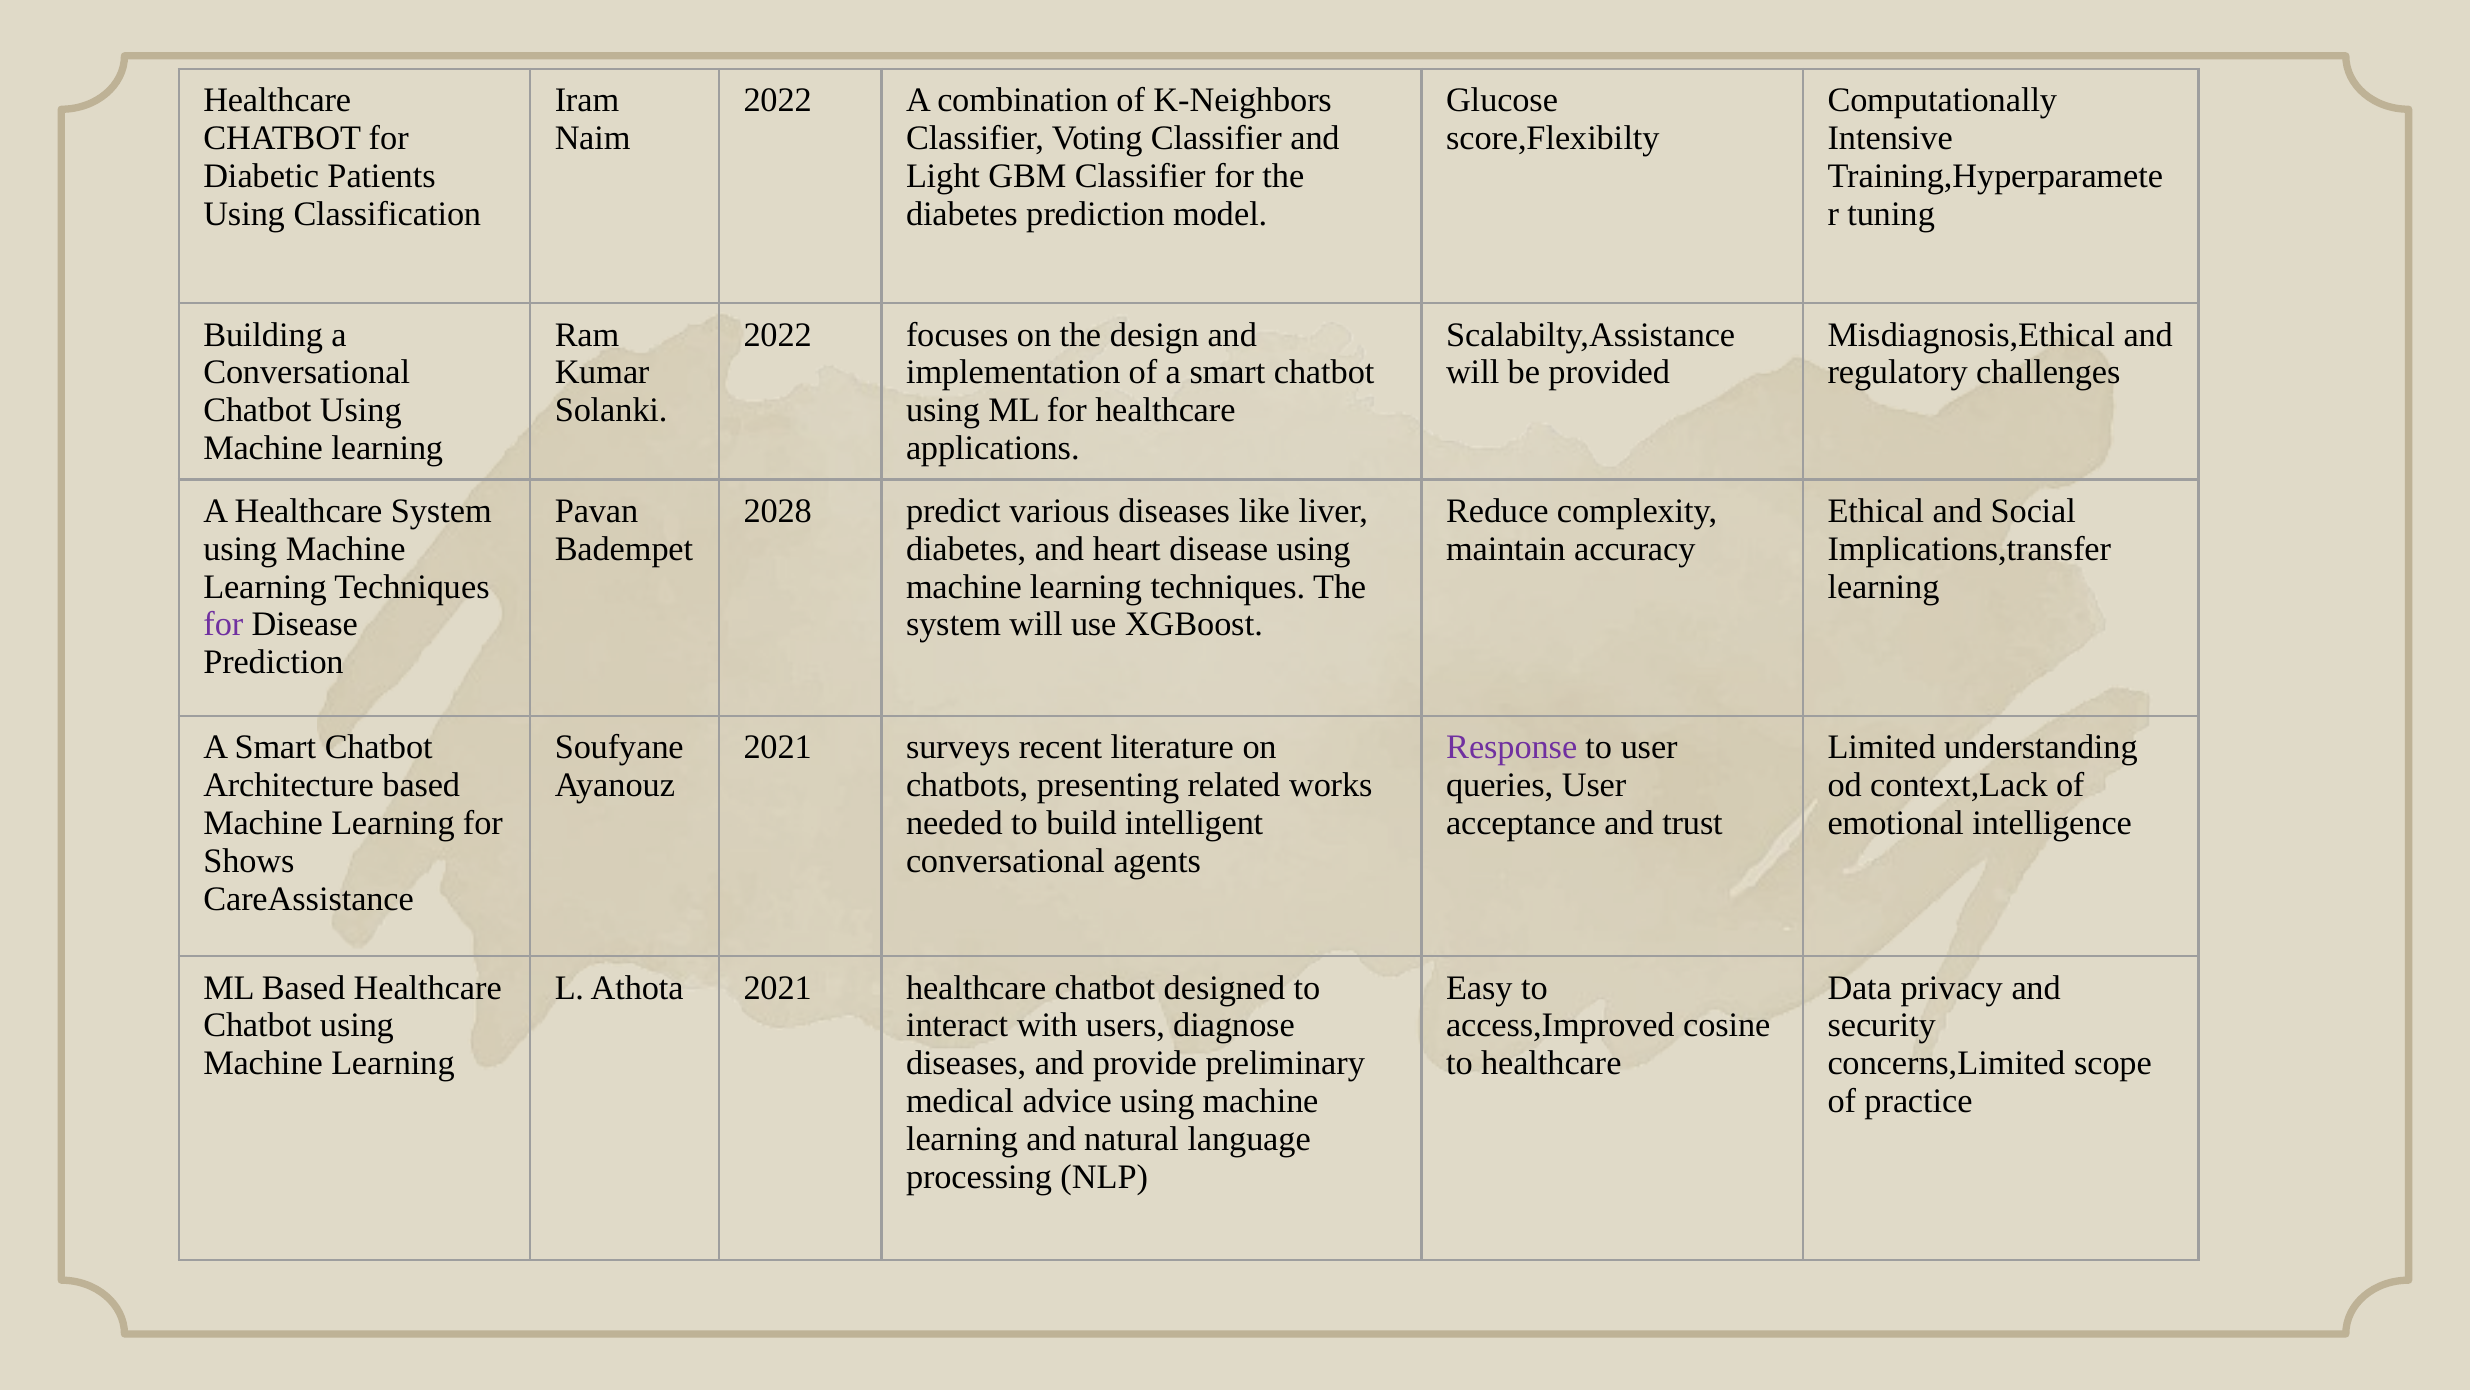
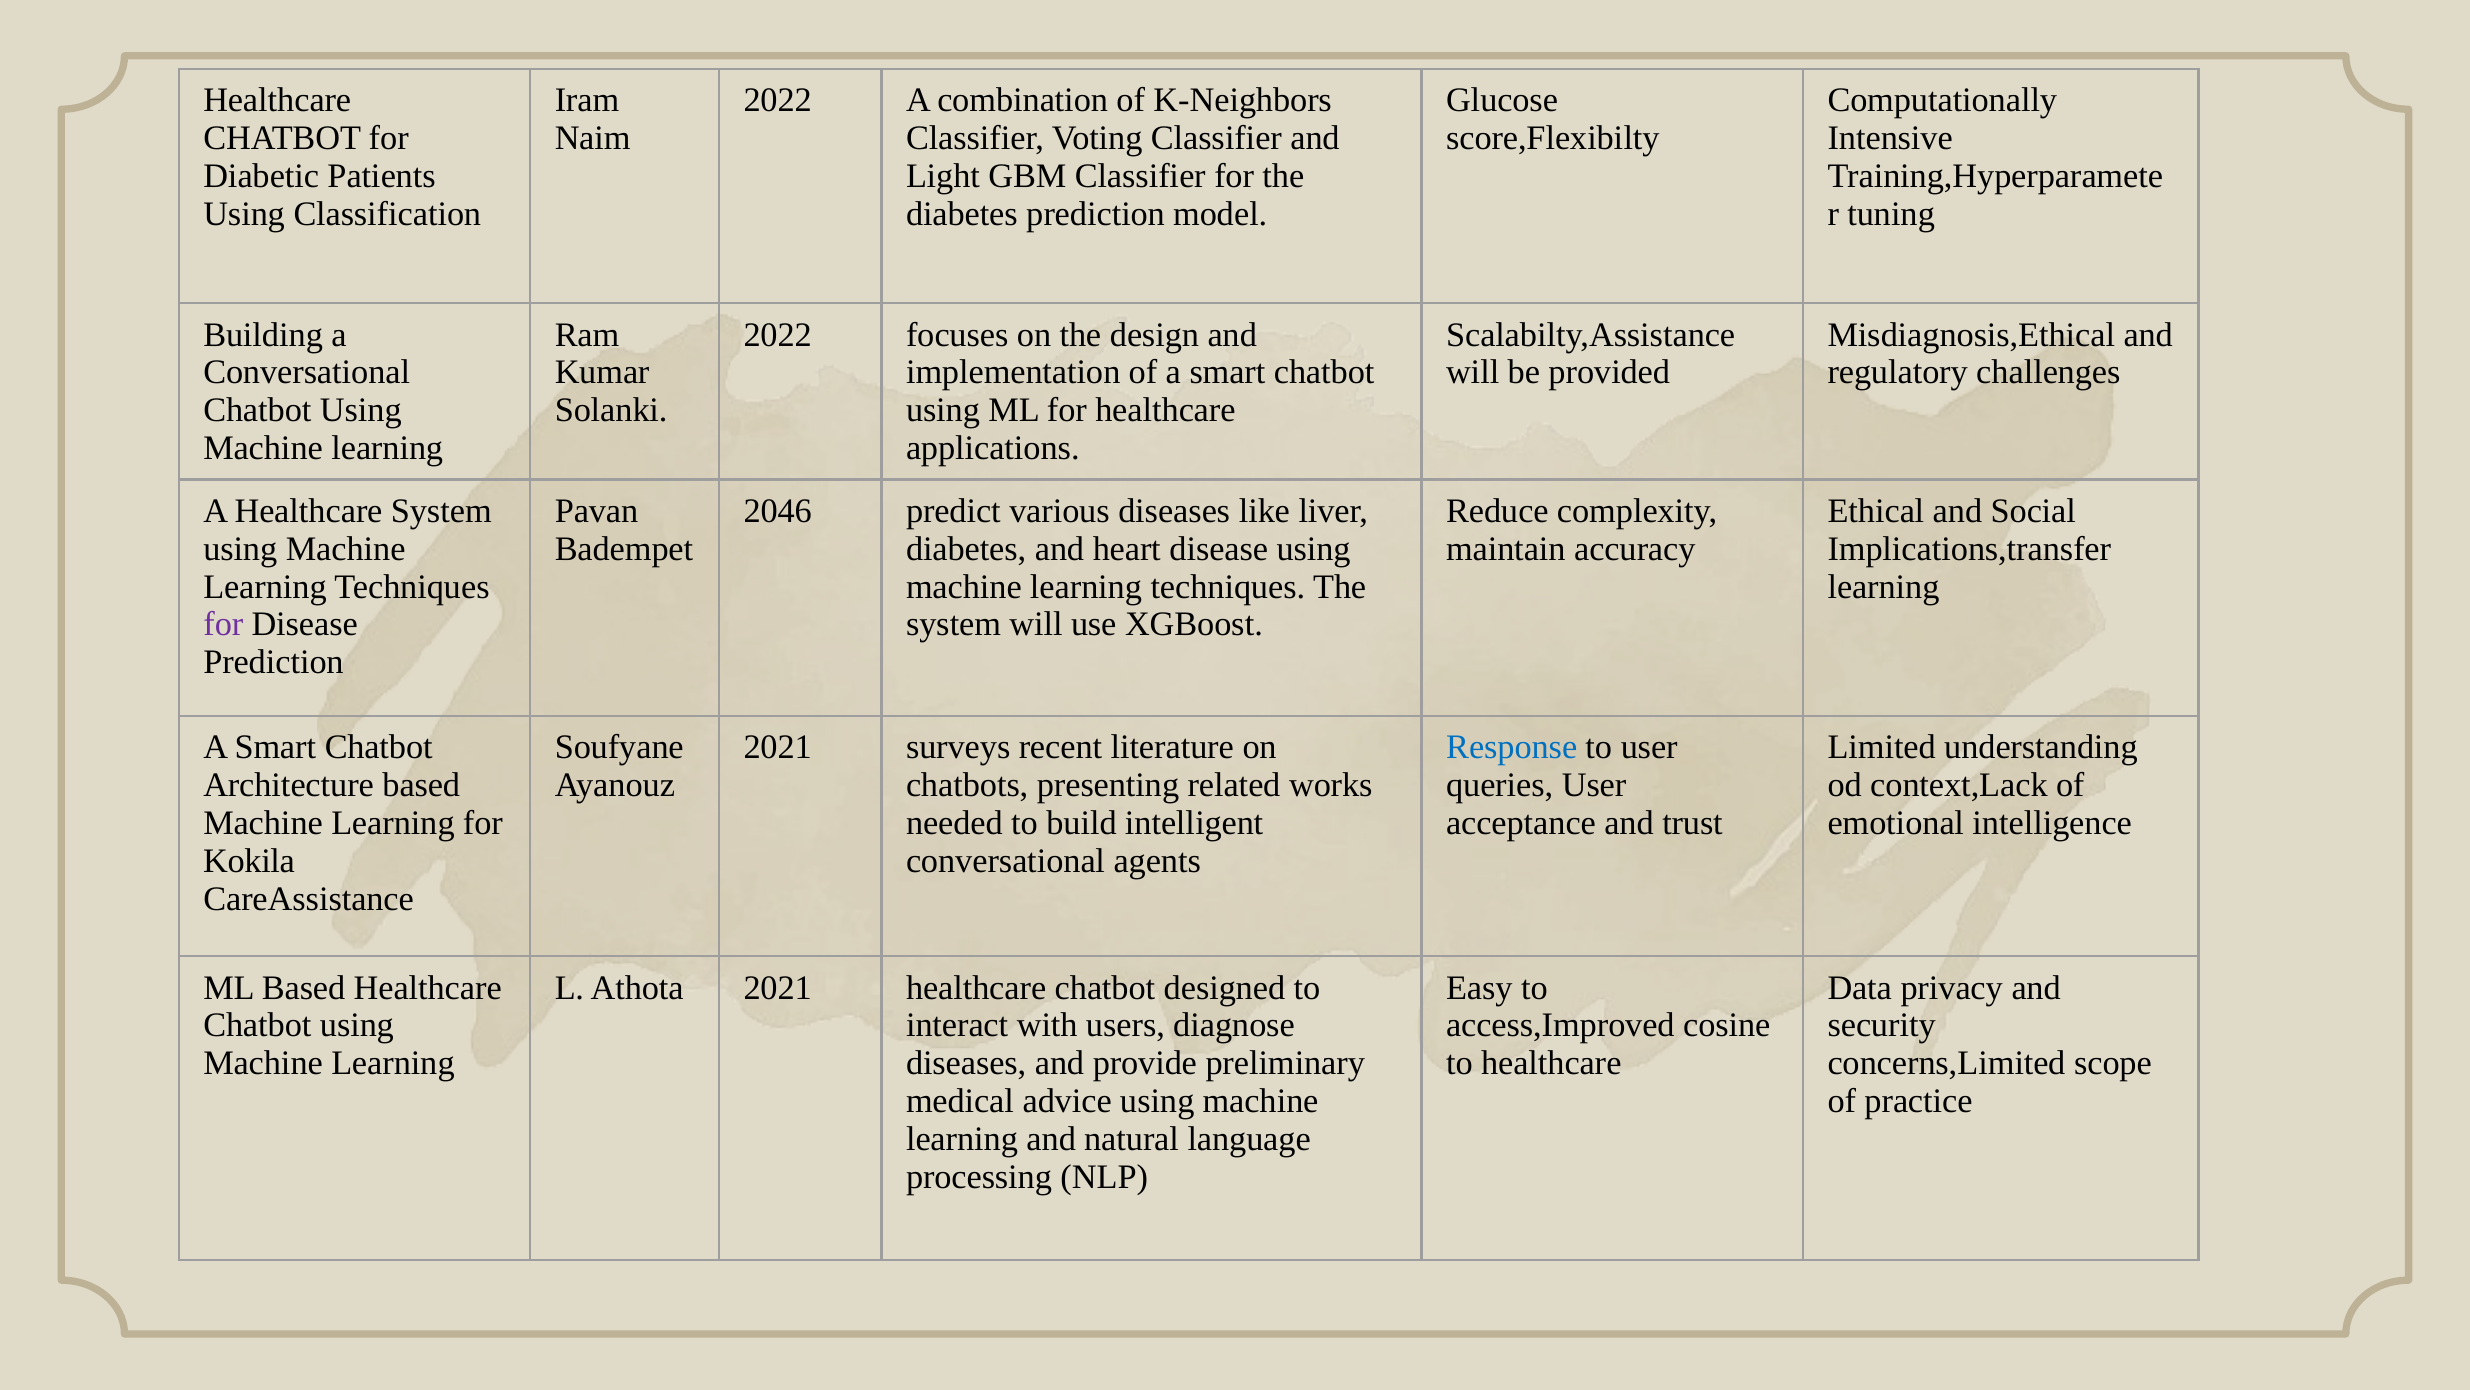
2028: 2028 -> 2046
Response colour: purple -> blue
Shows: Shows -> Kokila
